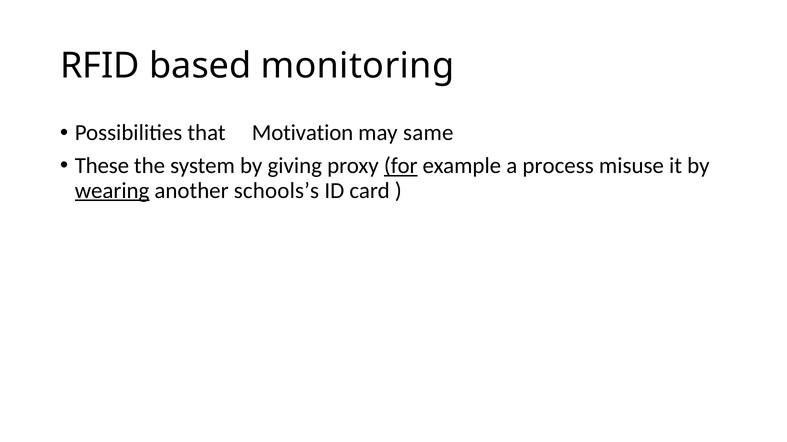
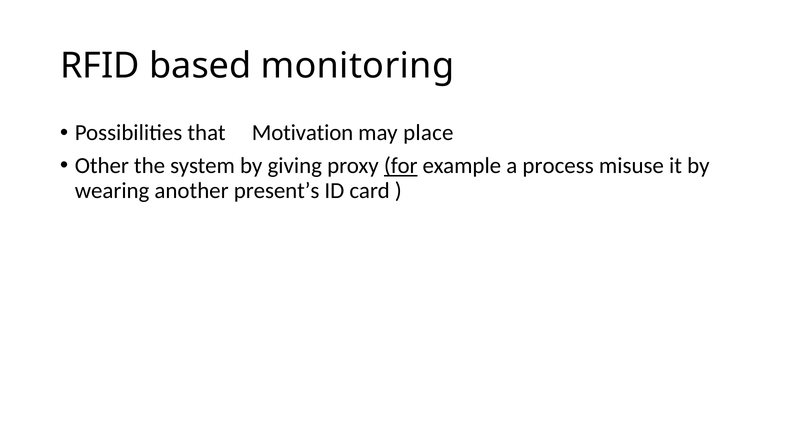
same: same -> place
These: These -> Other
wearing underline: present -> none
schools’s: schools’s -> present’s
